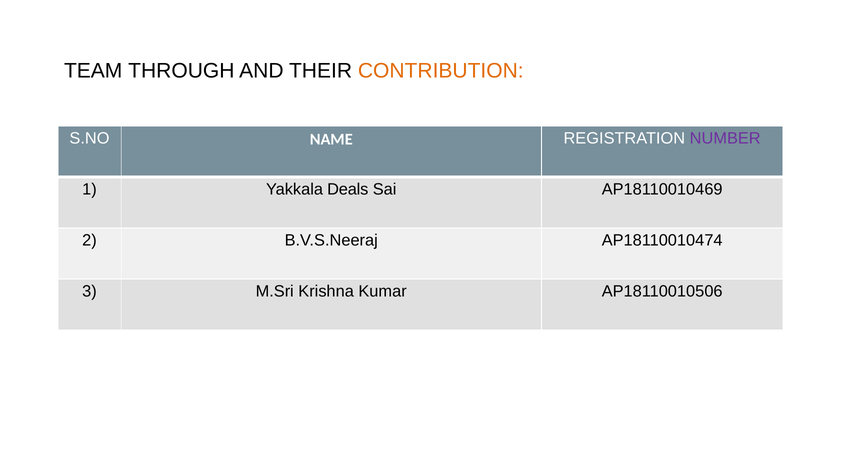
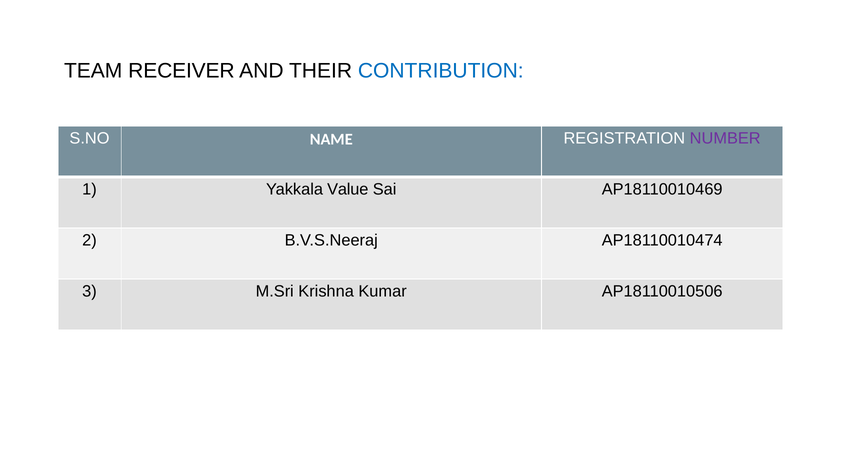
THROUGH: THROUGH -> RECEIVER
CONTRIBUTION colour: orange -> blue
Deals: Deals -> Value
